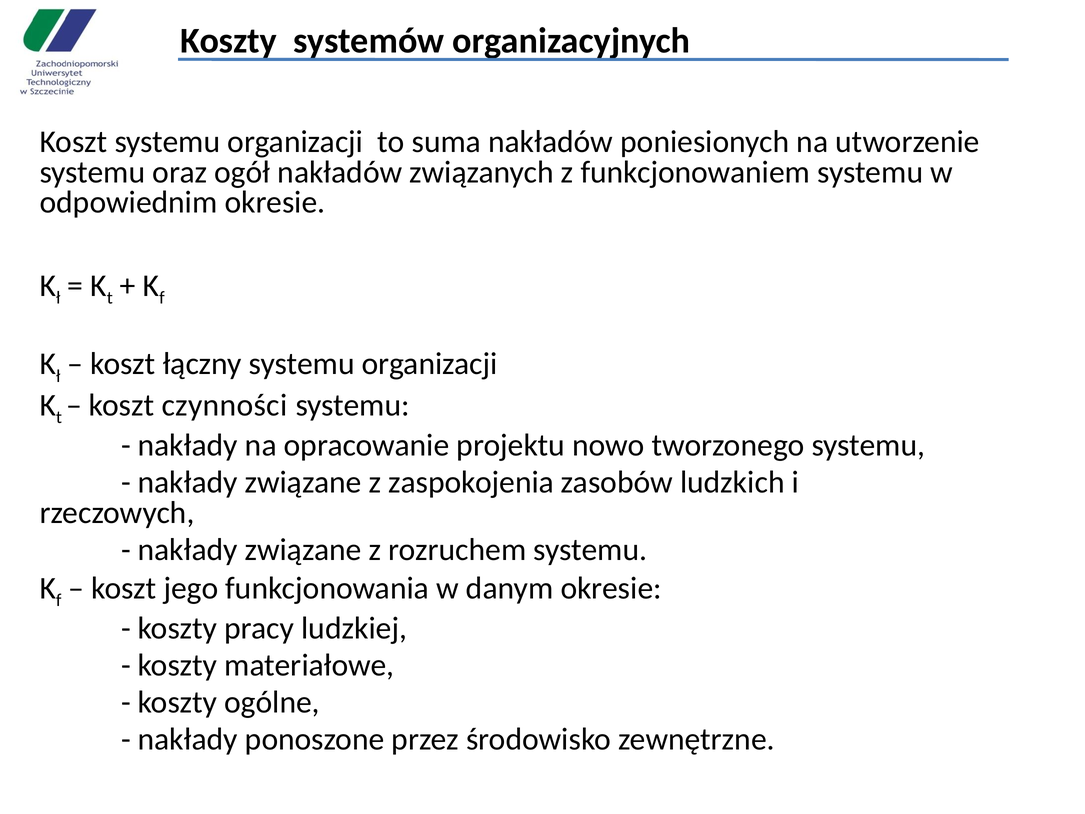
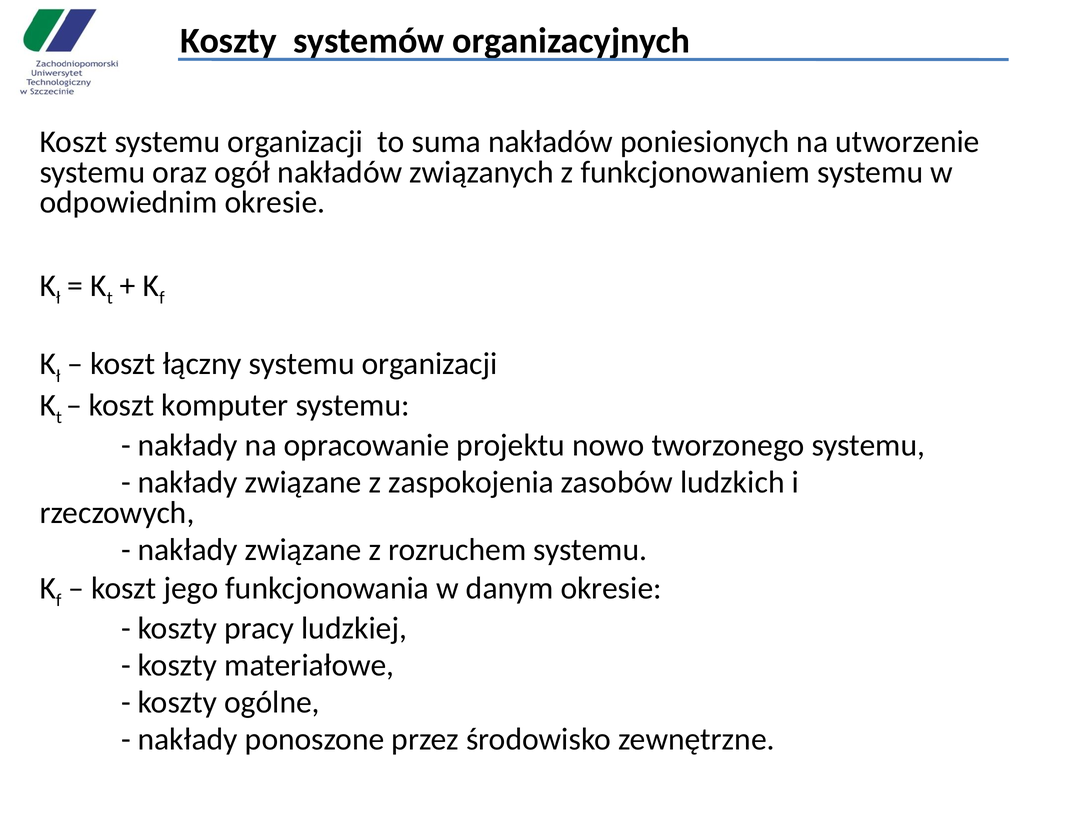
czynności: czynności -> komputer
